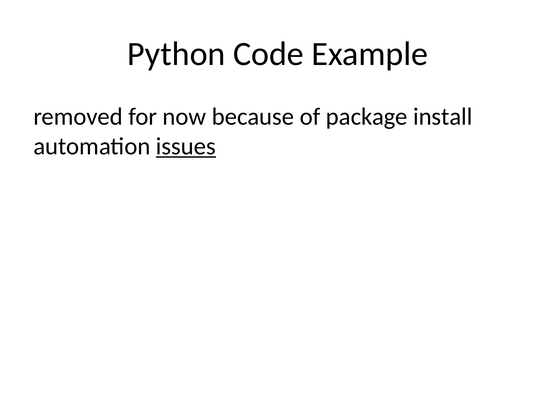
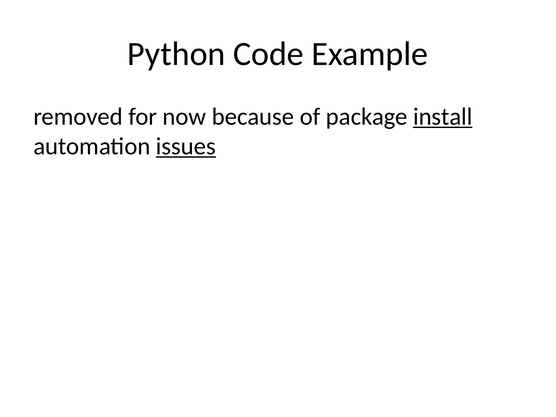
install underline: none -> present
